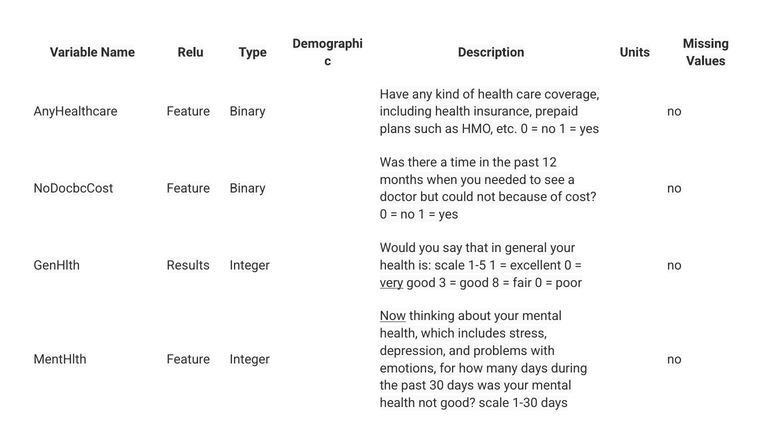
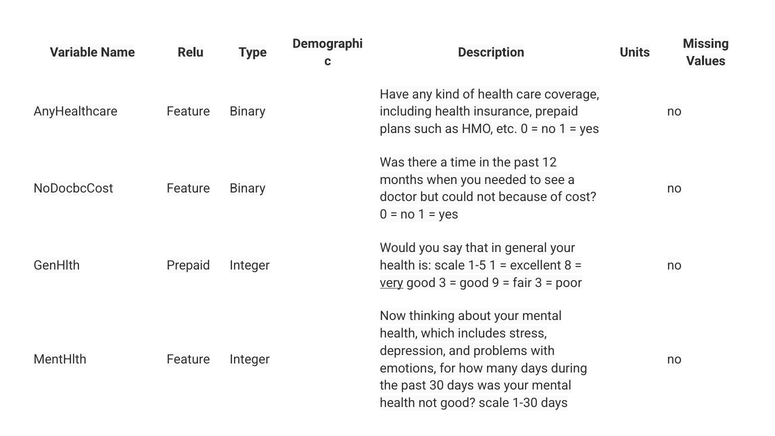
GenHlth Results: Results -> Prepaid
excellent 0: 0 -> 8
8: 8 -> 9
fair 0: 0 -> 3
Now underline: present -> none
